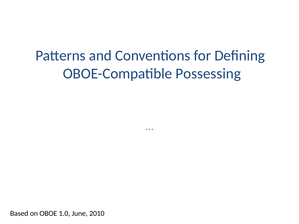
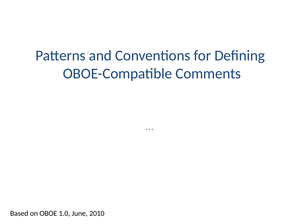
Possessing: Possessing -> Comments
